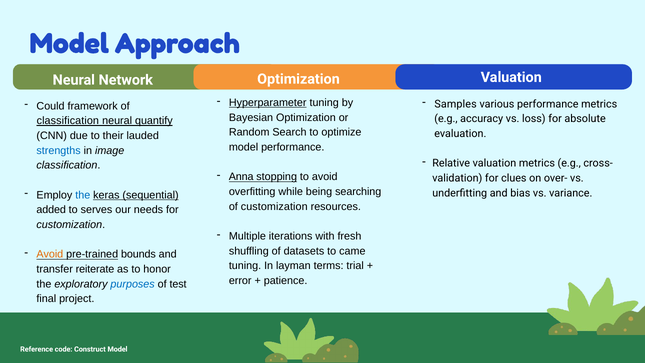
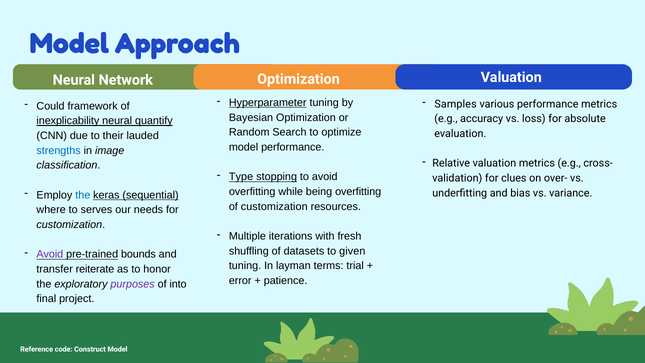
classification at (68, 121): classification -> inexplicability
Anna: Anna -> Type
being searching: searching -> overfitting
added: added -> where
came: came -> given
Avoid at (50, 254) colour: orange -> purple
purposes colour: blue -> purple
test: test -> into
